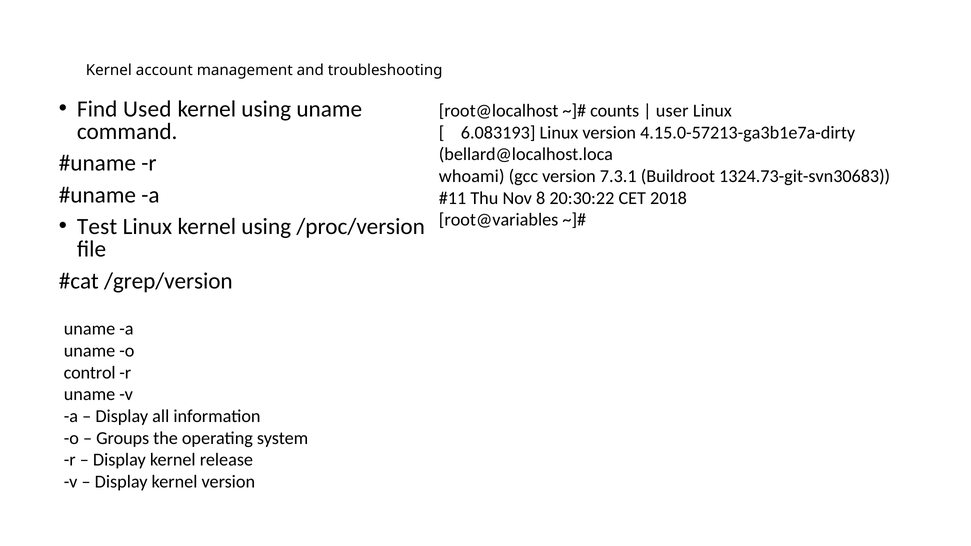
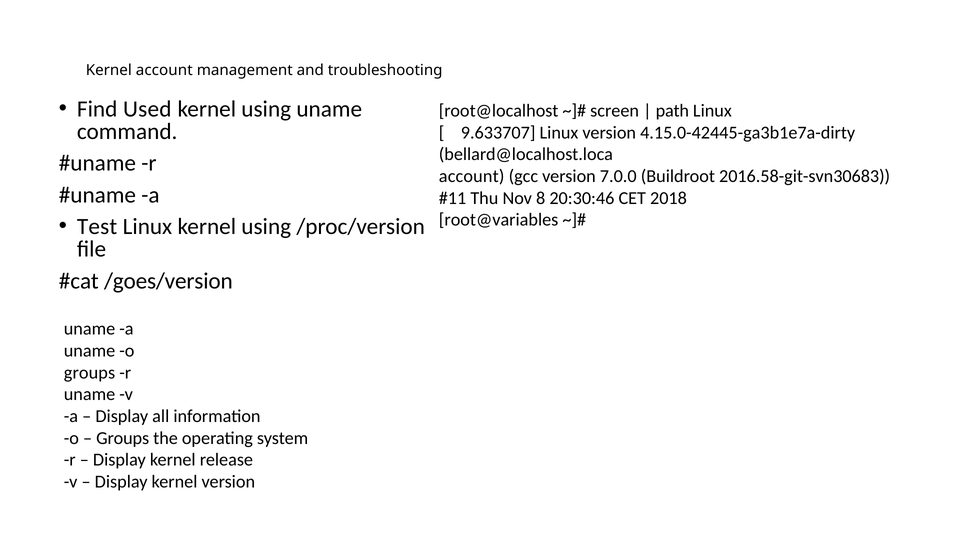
counts: counts -> screen
user: user -> path
6.083193: 6.083193 -> 9.633707
4.15.0-57213-ga3b1e7a-dirty: 4.15.0-57213-ga3b1e7a-dirty -> 4.15.0-42445-ga3b1e7a-dirty
whoami at (472, 176): whoami -> account
7.3.1: 7.3.1 -> 7.0.0
1324.73-git-svn30683: 1324.73-git-svn30683 -> 2016.58-git-svn30683
20:30:22: 20:30:22 -> 20:30:46
/grep/version: /grep/version -> /goes/version
control at (90, 373): control -> groups
